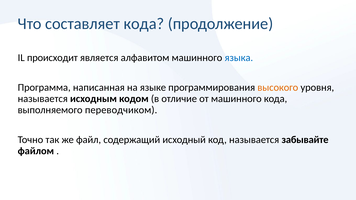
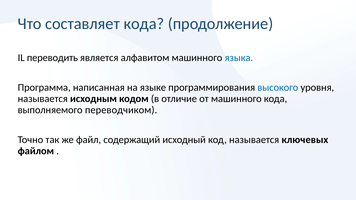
происходит: происходит -> переводить
высокого colour: orange -> blue
забывайте: забывайте -> ключевых
